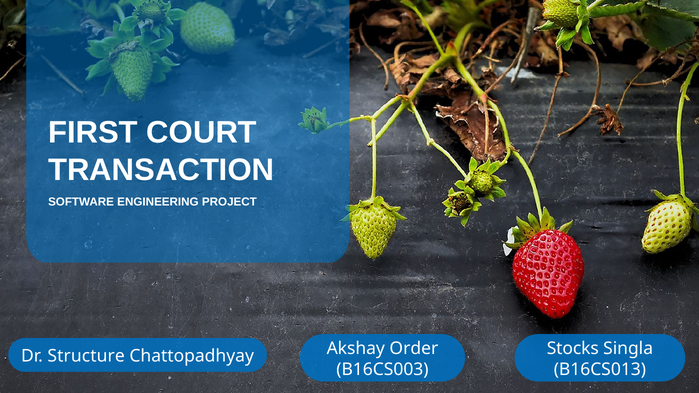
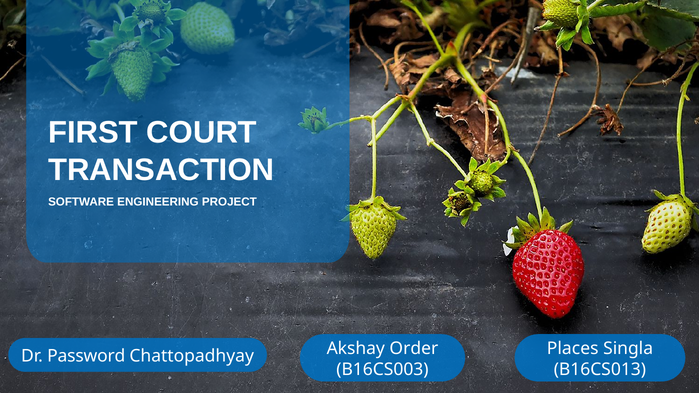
Structure: Structure -> Password
Stocks: Stocks -> Places
